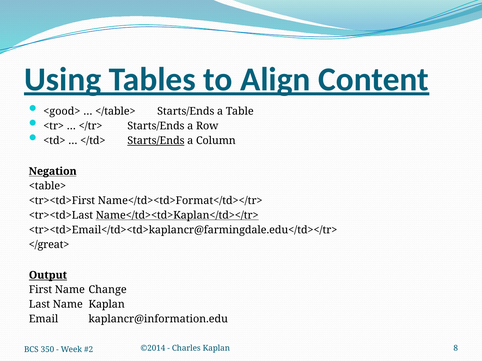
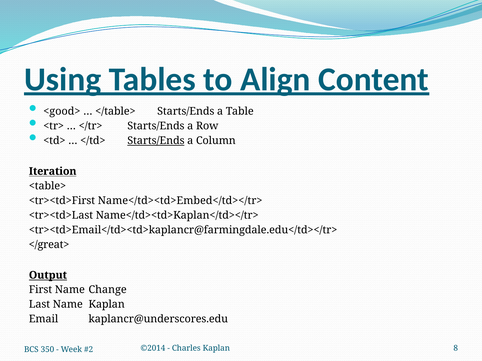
Negation: Negation -> Iteration
Name</td><td>Format</td></tr>: Name</td><td>Format</td></tr> -> Name</td><td>Embed</td></tr>
Name</td><td>Kaplan</td></tr> underline: present -> none
kaplancr@information.edu: kaplancr@information.edu -> kaplancr@underscores.edu
